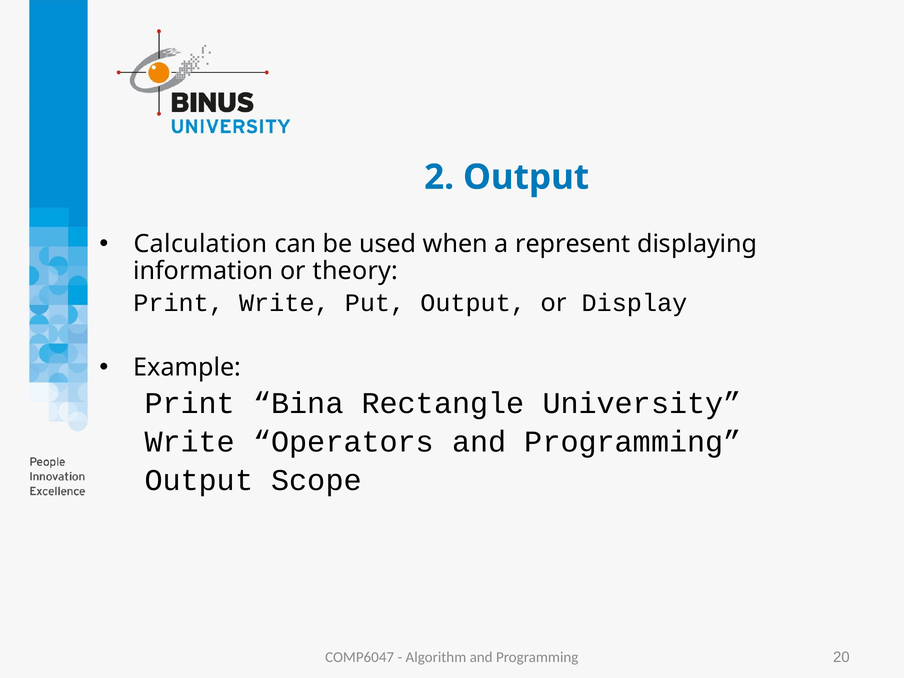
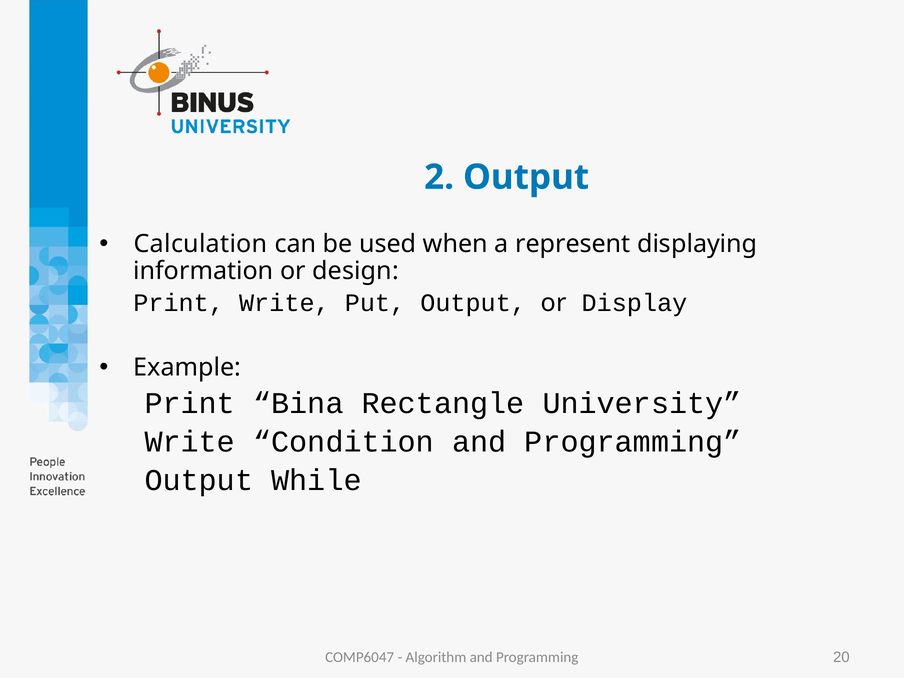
theory: theory -> design
Operators: Operators -> Condition
Scope: Scope -> While
